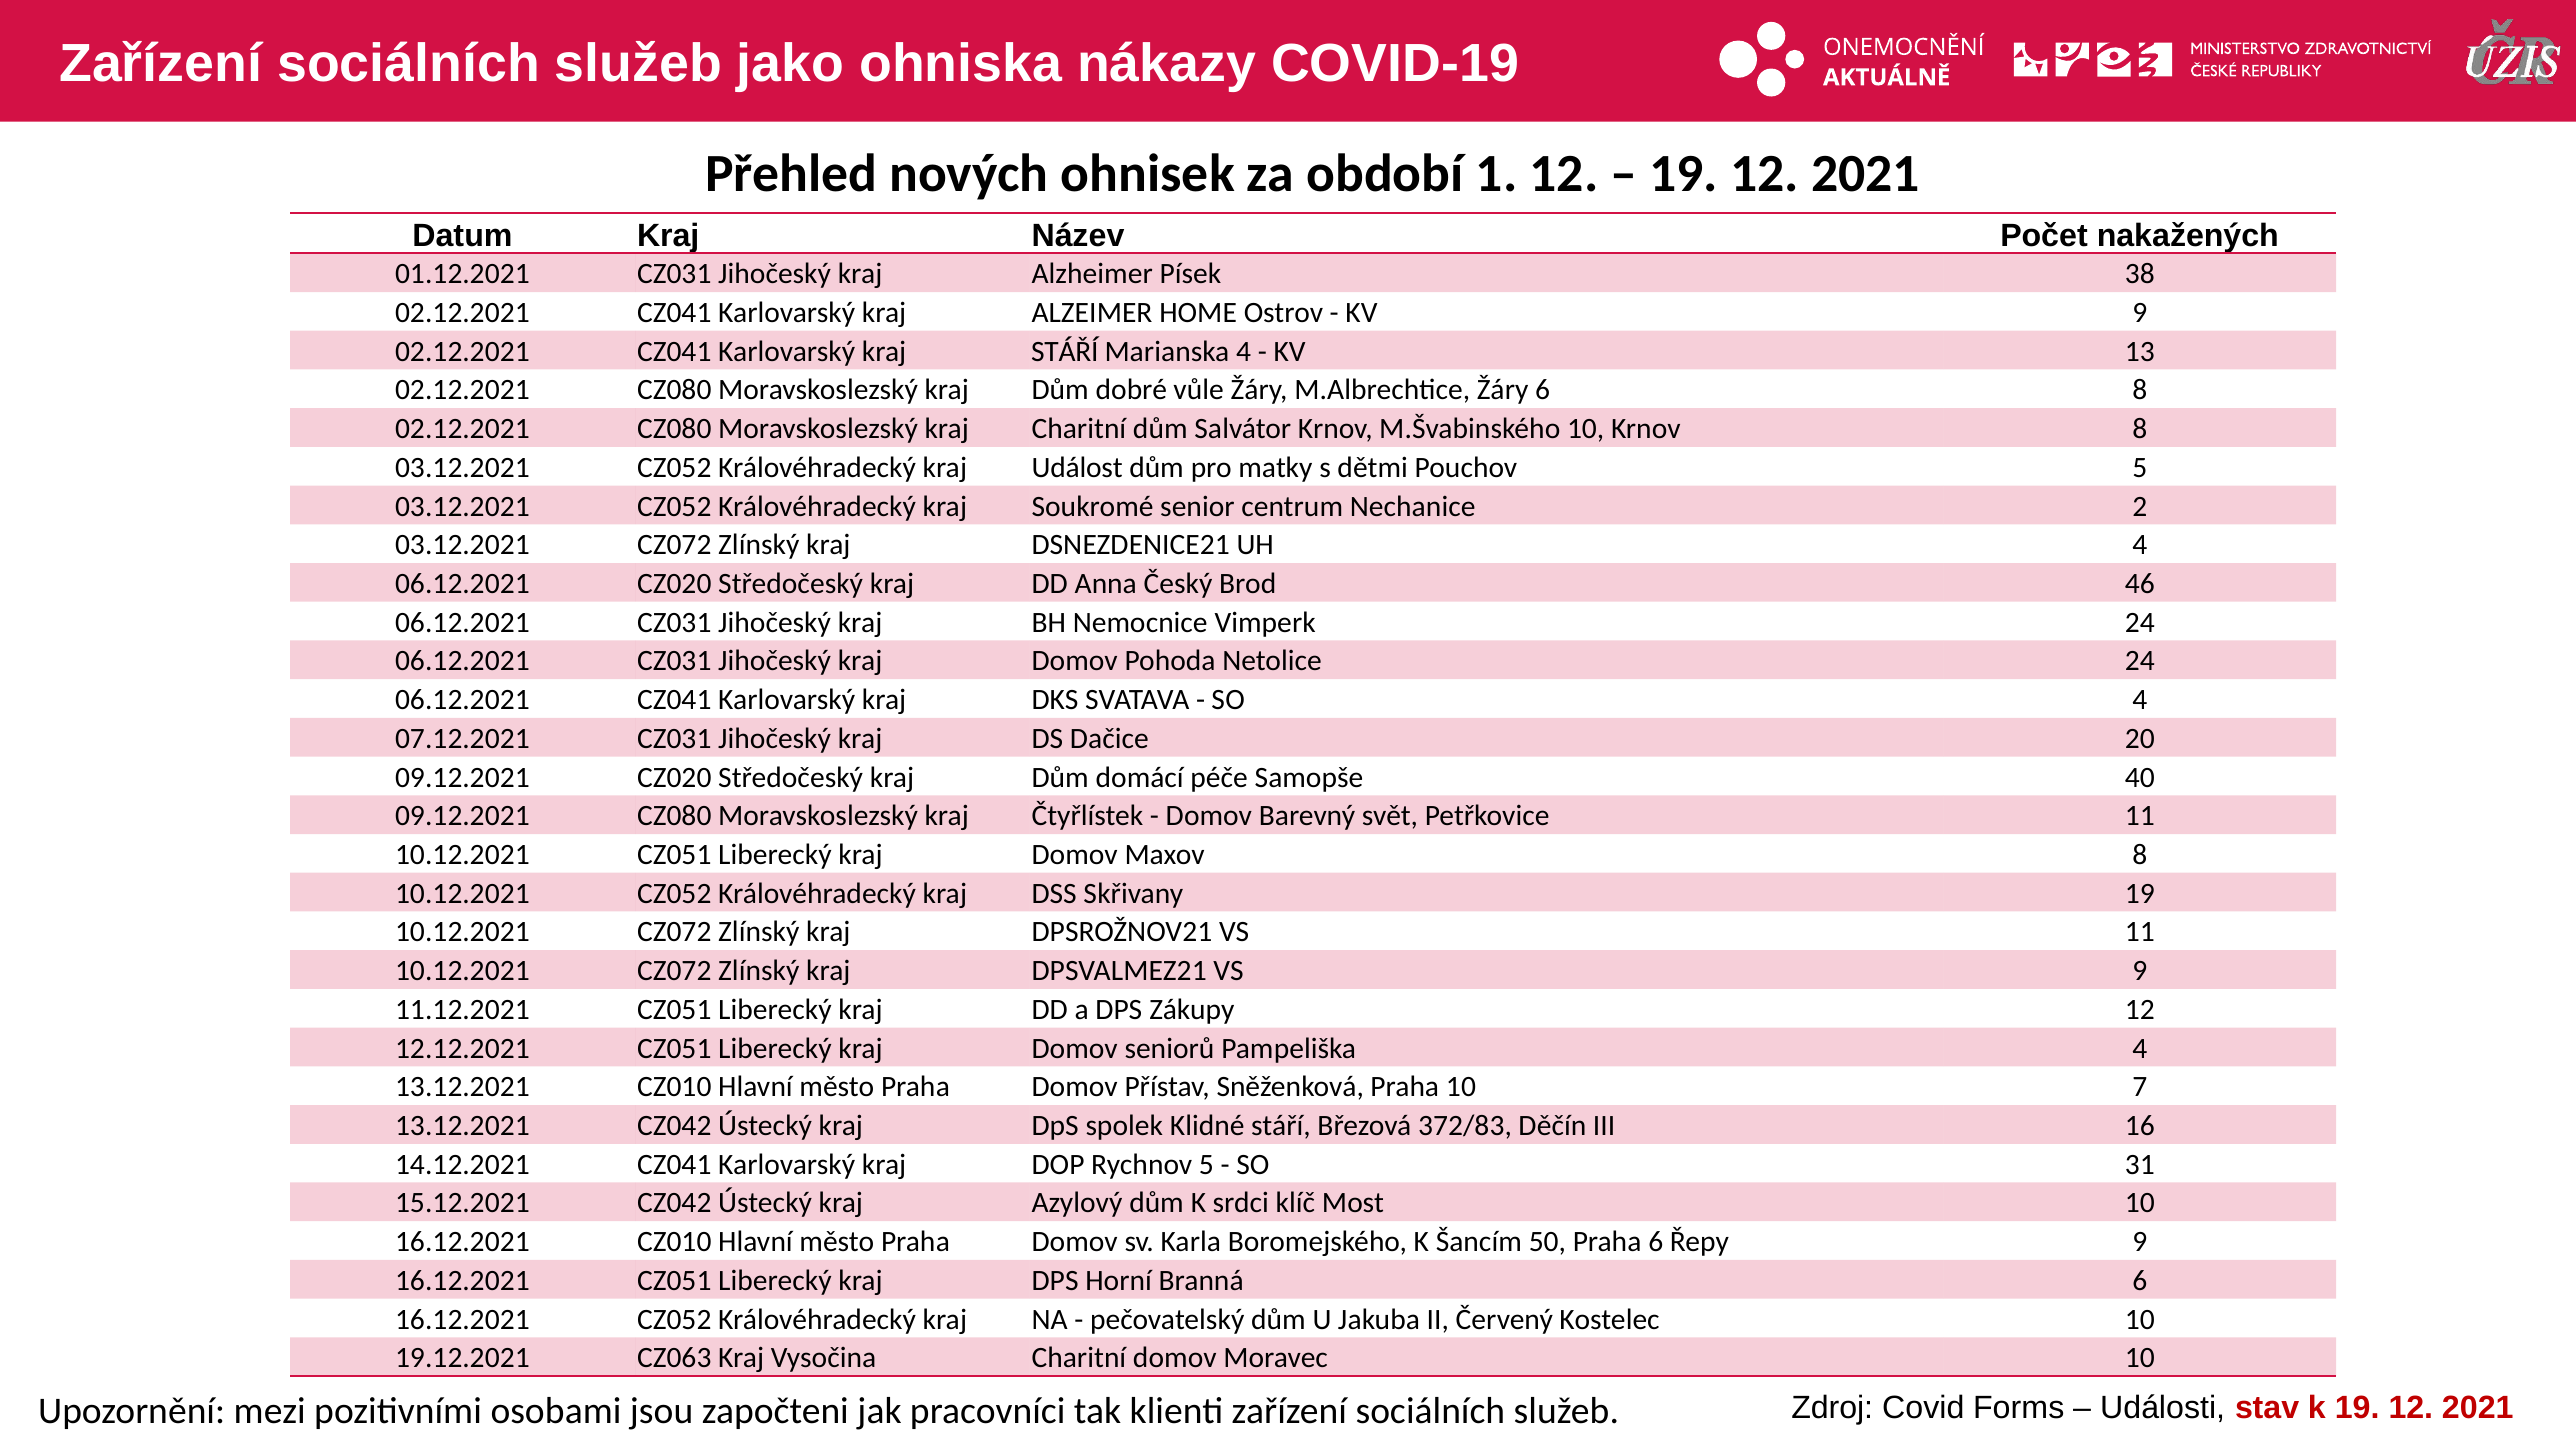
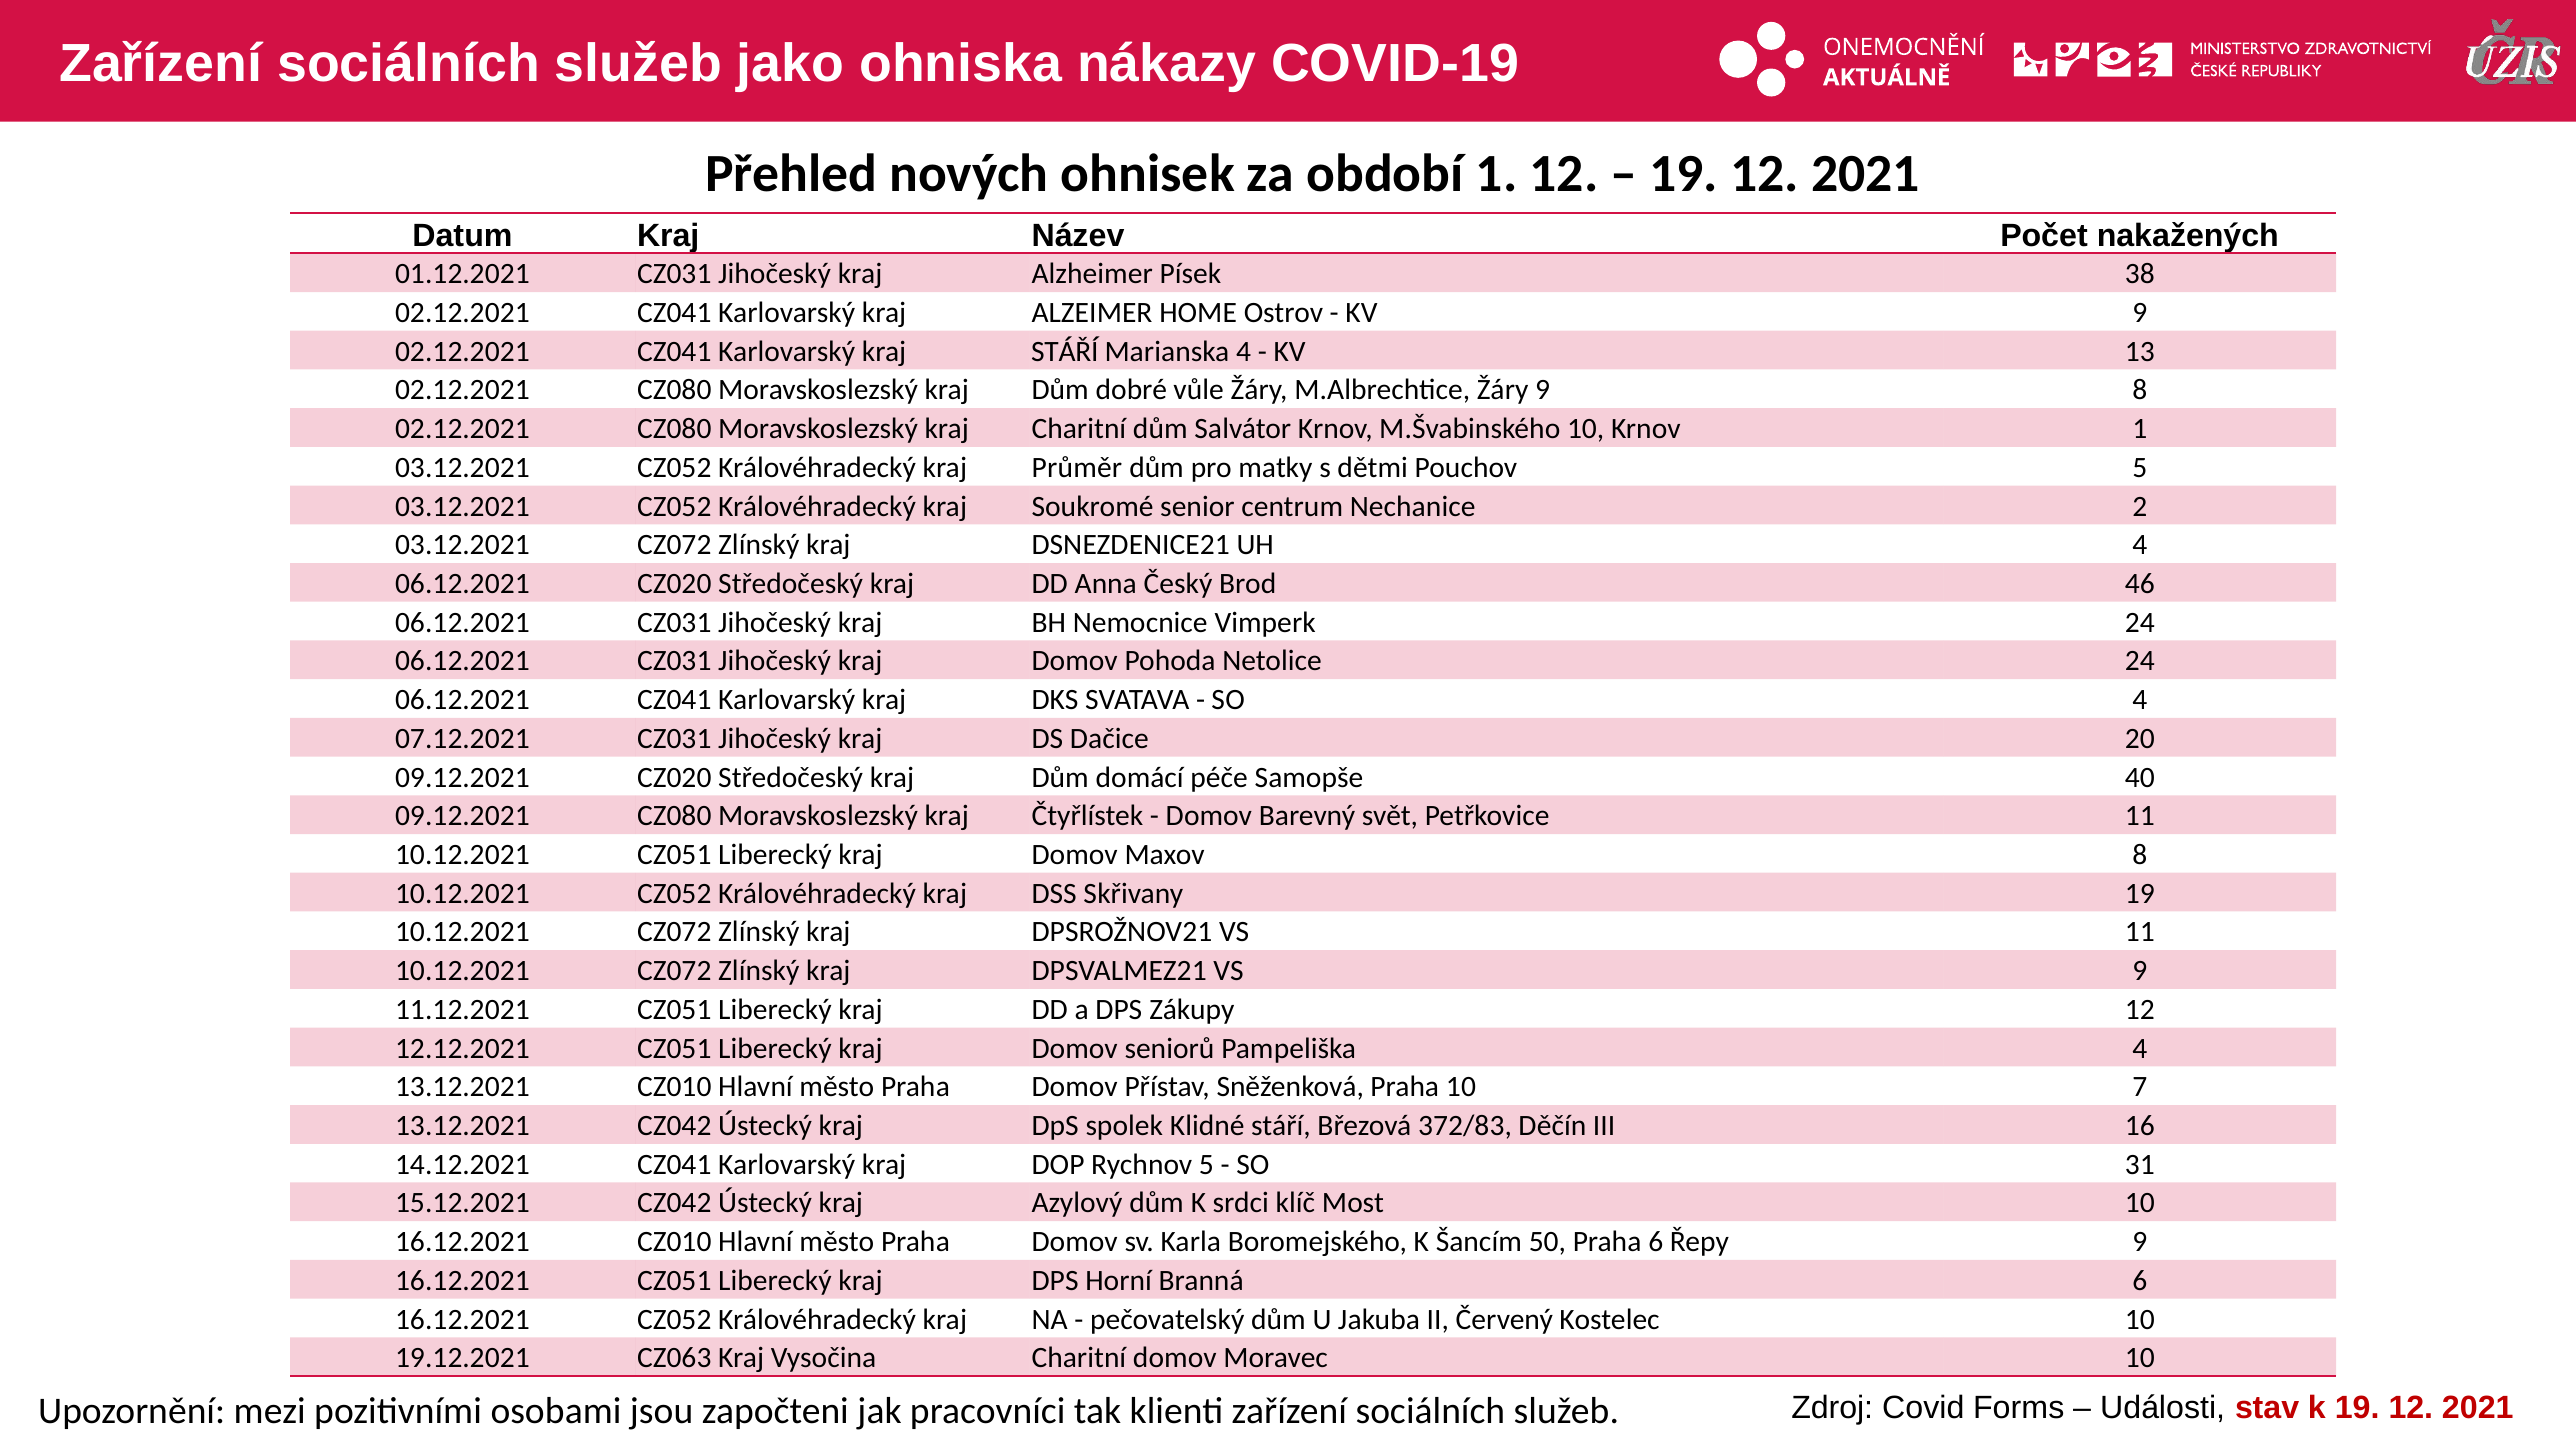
Žáry 6: 6 -> 9
Krnov 8: 8 -> 1
Událost: Událost -> Průměr
